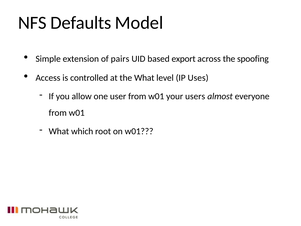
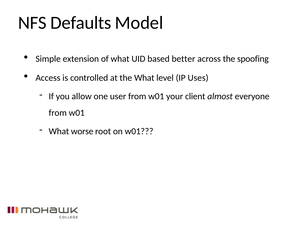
of pairs: pairs -> what
export: export -> better
users: users -> client
which: which -> worse
